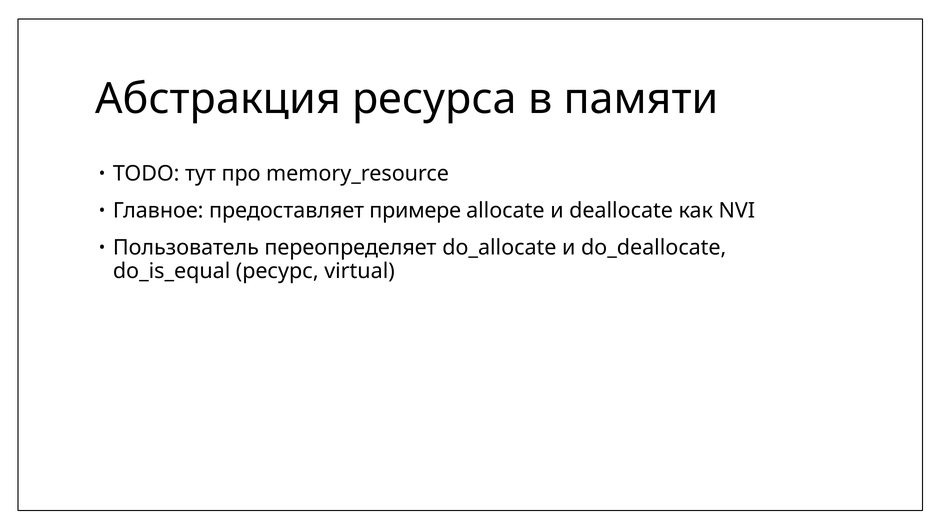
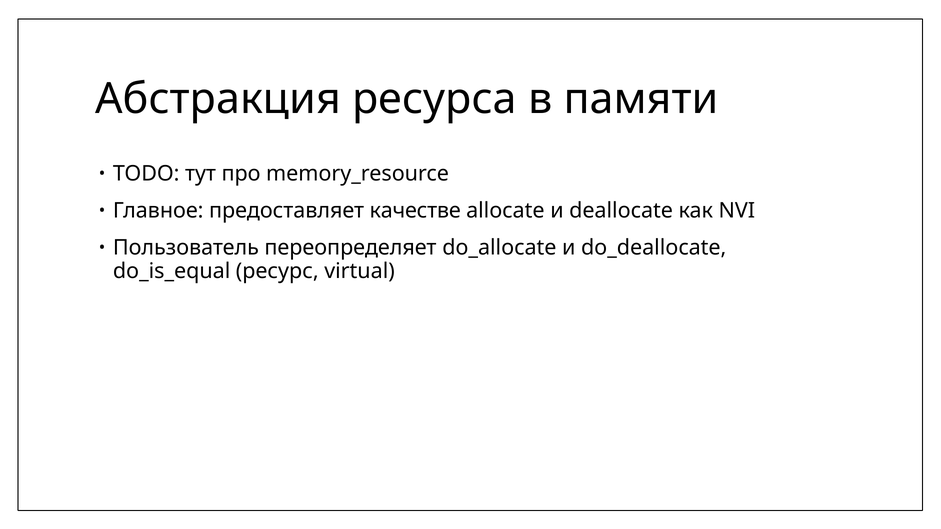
примере: примере -> качестве
